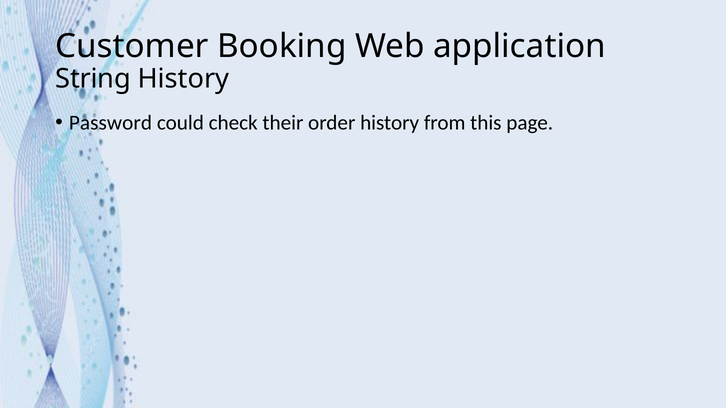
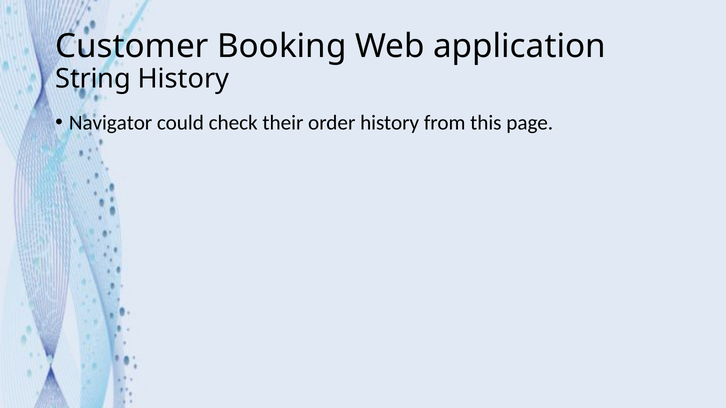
Password: Password -> Navigator
